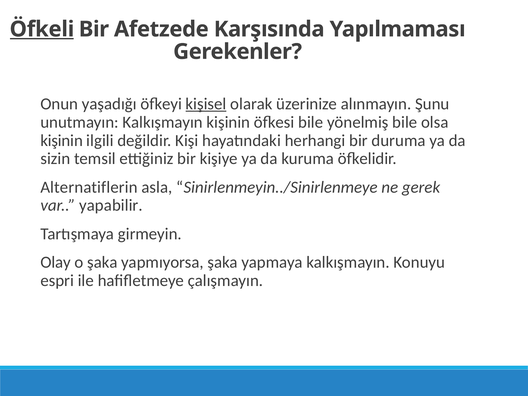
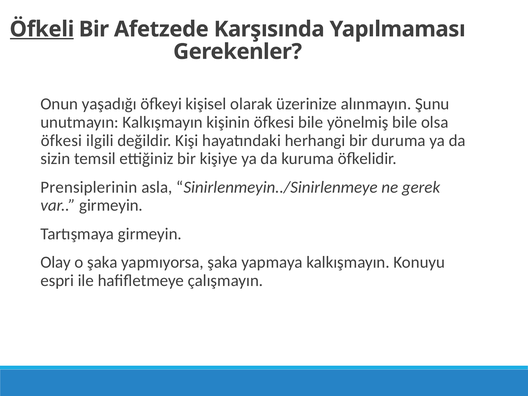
kişisel underline: present -> none
kişinin at (62, 140): kişinin -> öfkesi
Alternatiflerin: Alternatiflerin -> Prensiplerinin
var yapabilir: yapabilir -> girmeyin
